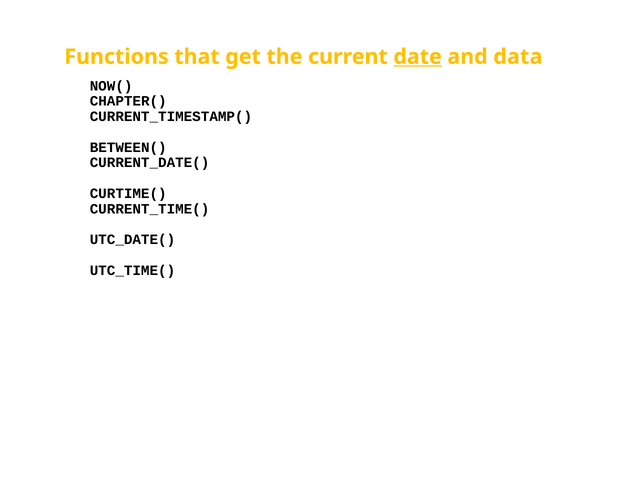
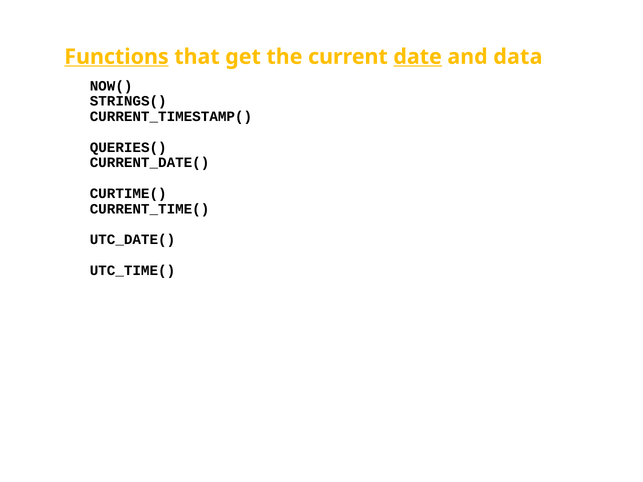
Functions underline: none -> present
CHAPTER(: CHAPTER( -> STRINGS(
BETWEEN(: BETWEEN( -> QUERIES(
